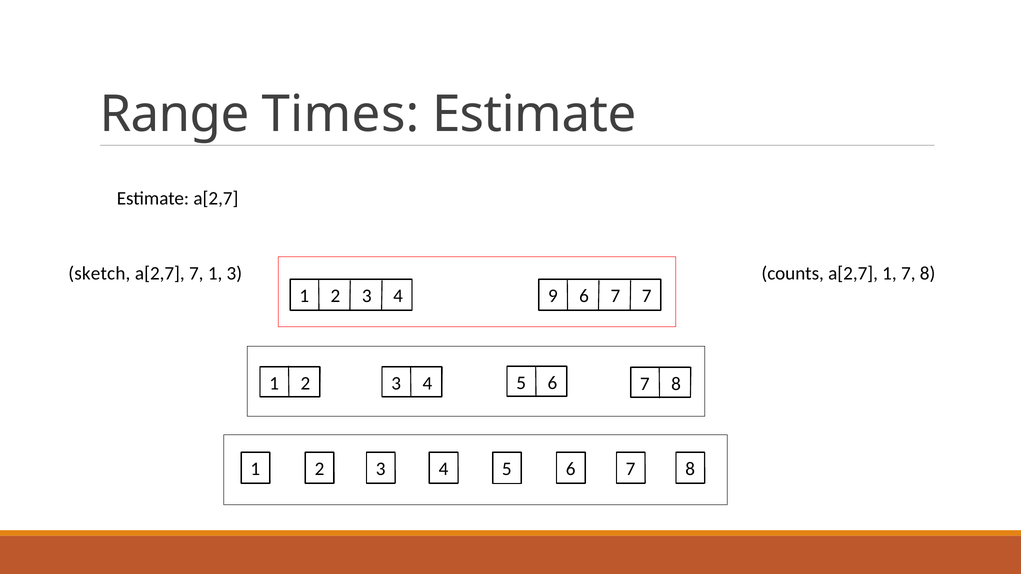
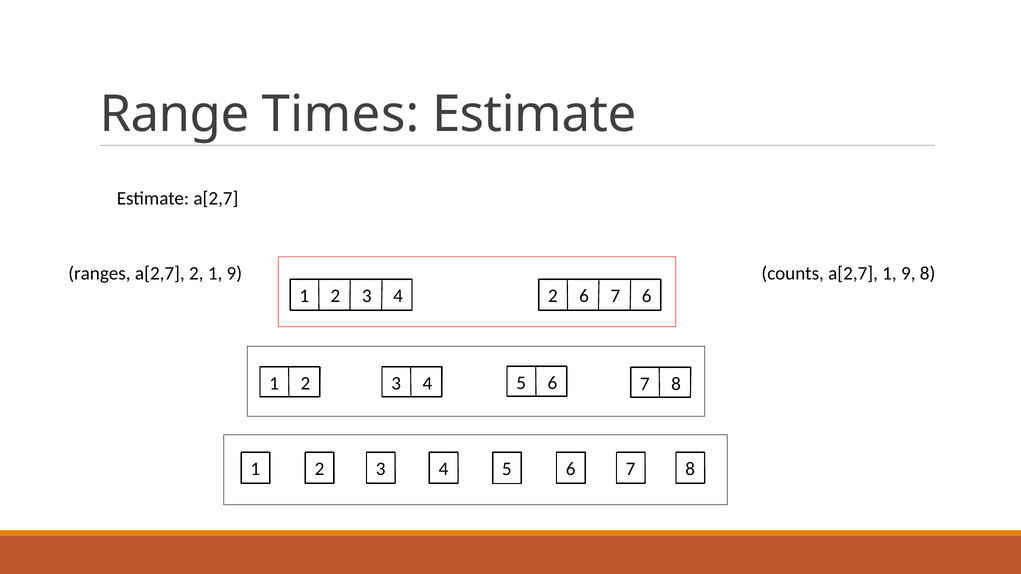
sketch: sketch -> ranges
a[2,7 7: 7 -> 2
3 at (234, 274): 3 -> 9
a[2,7 1 7: 7 -> 9
3 4 9: 9 -> 2
7 7: 7 -> 6
